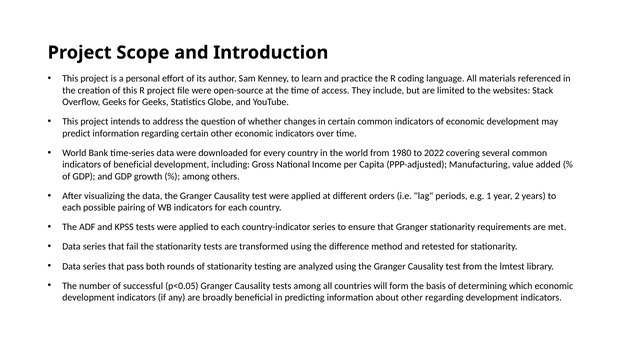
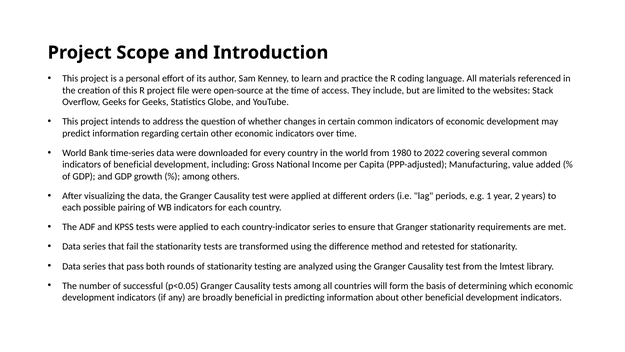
other regarding: regarding -> beneficial
